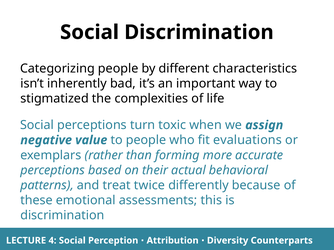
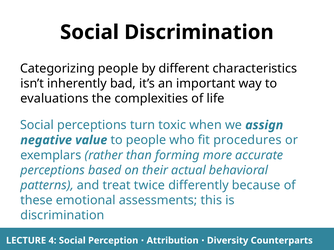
stigmatized: stigmatized -> evaluations
evaluations: evaluations -> procedures
